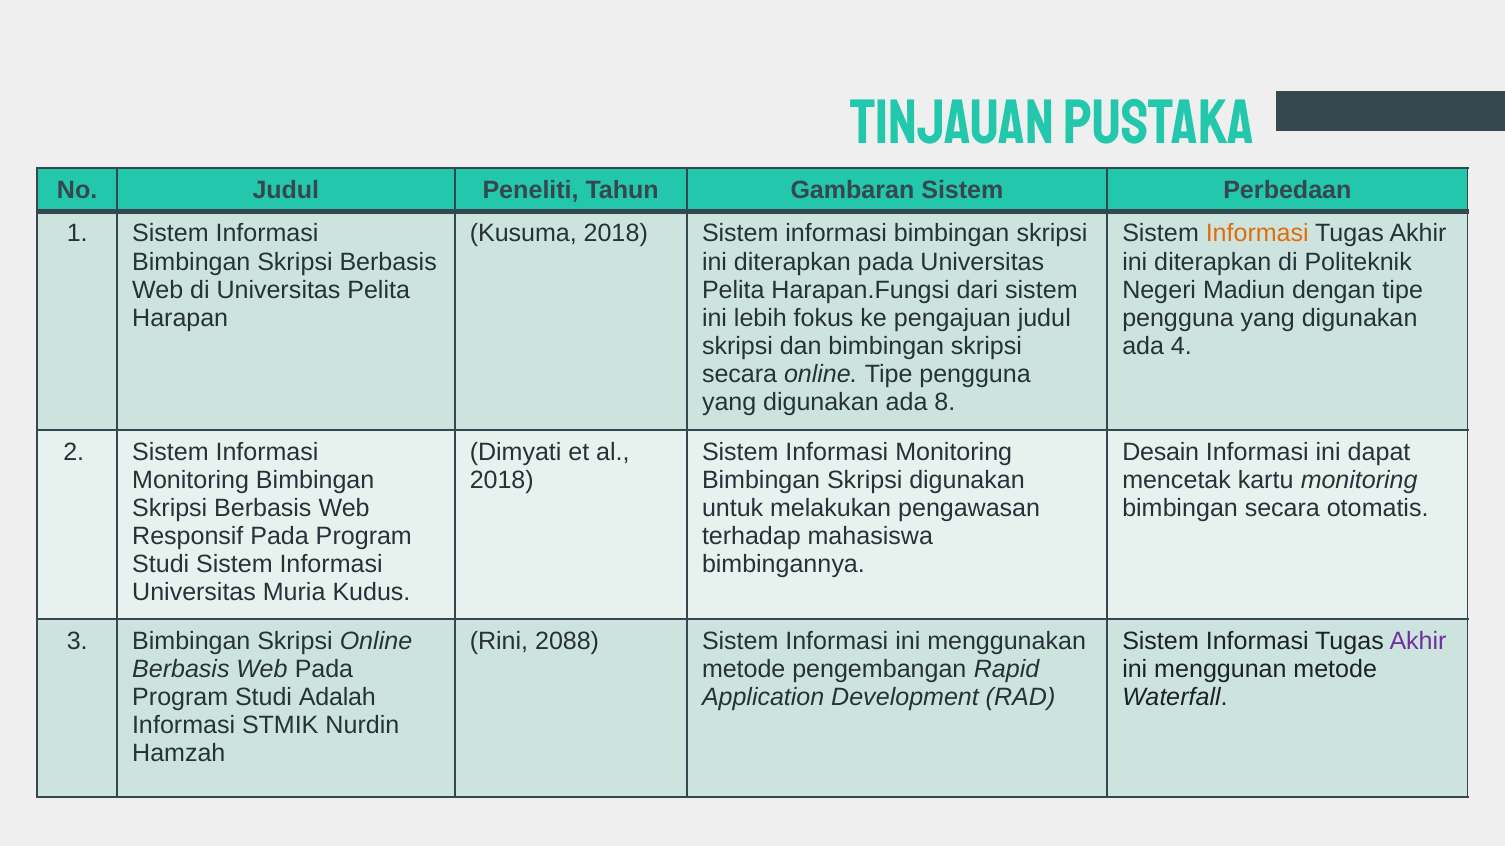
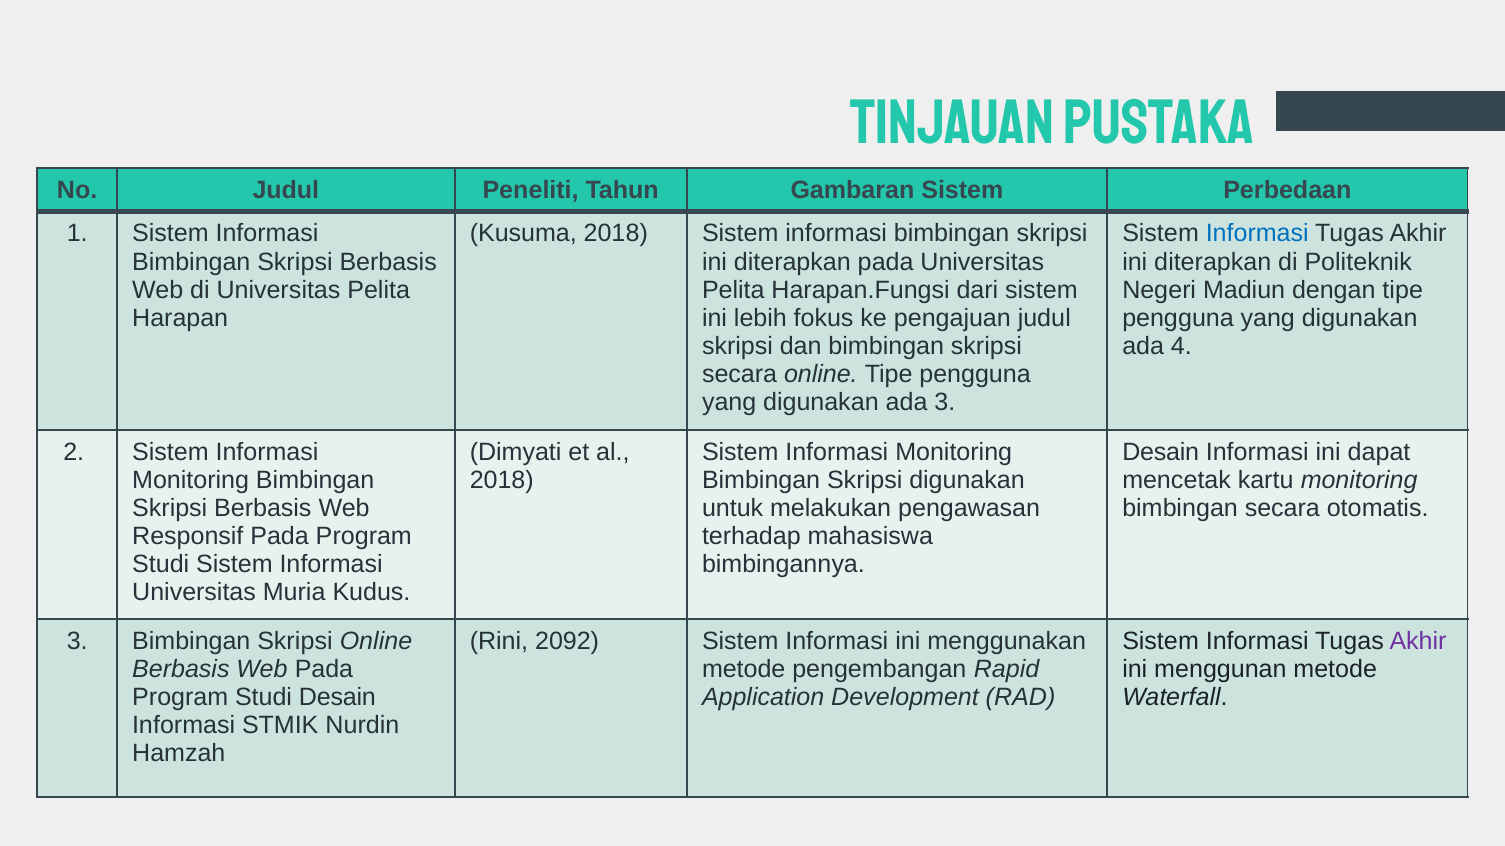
Informasi at (1257, 234) colour: orange -> blue
ada 8: 8 -> 3
2088: 2088 -> 2092
Studi Adalah: Adalah -> Desain
